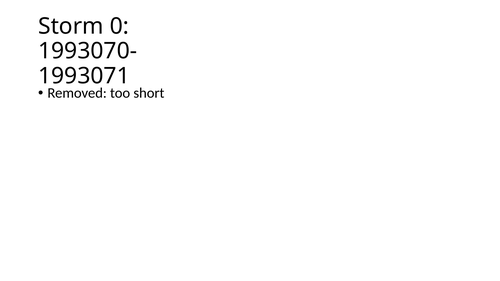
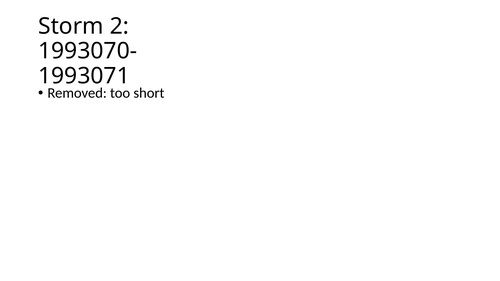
0: 0 -> 2
